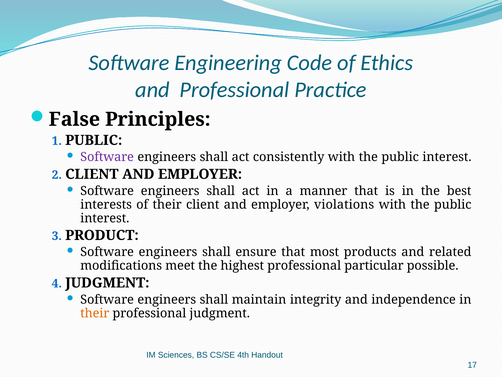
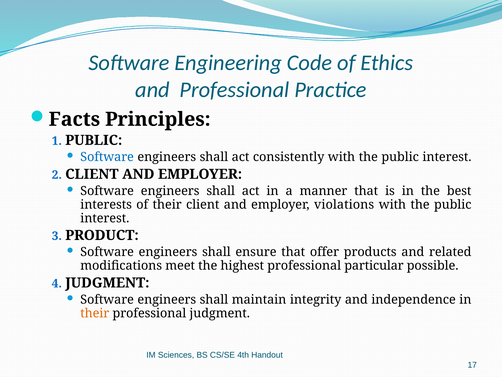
False: False -> Facts
Software at (107, 157) colour: purple -> blue
most: most -> offer
